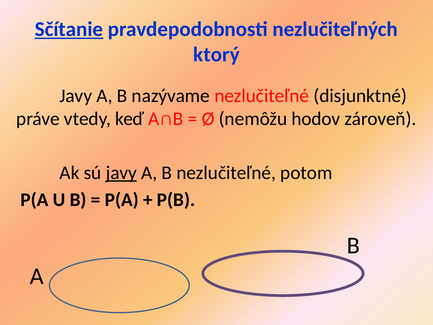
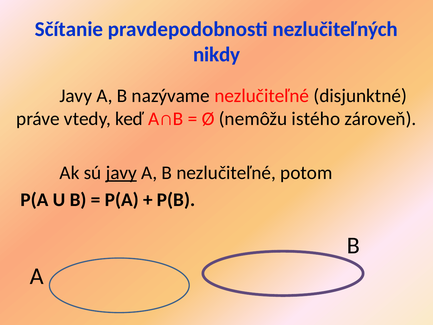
Sčítanie underline: present -> none
ktorý: ktorý -> nikdy
hodov: hodov -> istého
